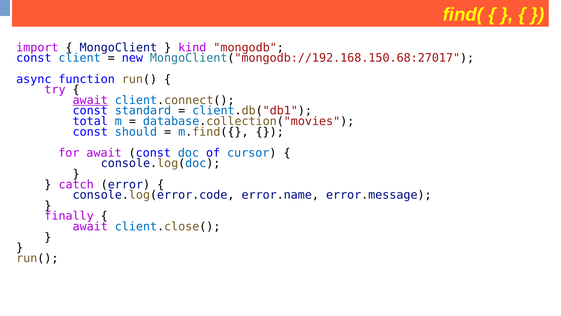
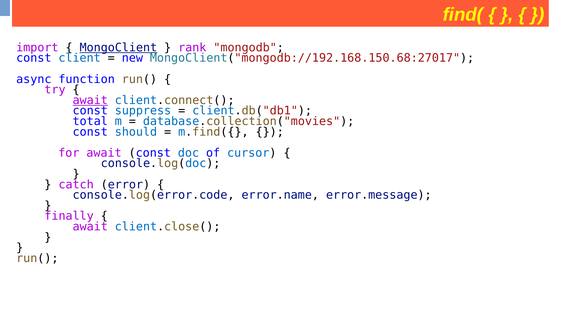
MongoClient underline: none -> present
kind: kind -> rank
standard: standard -> suppress
